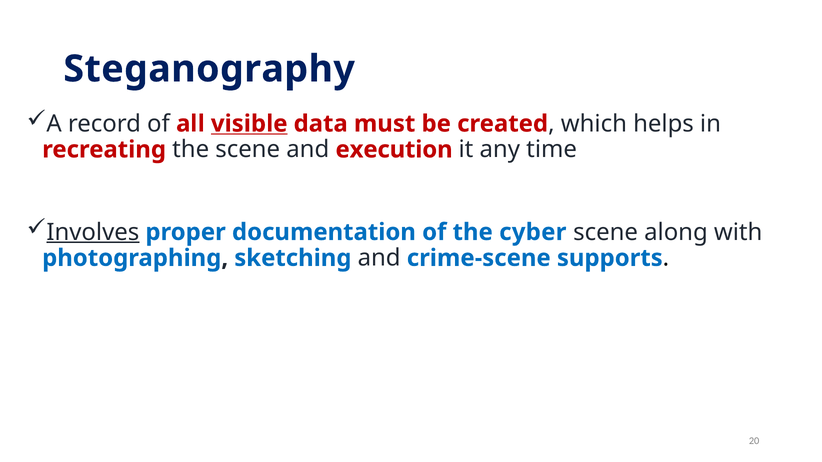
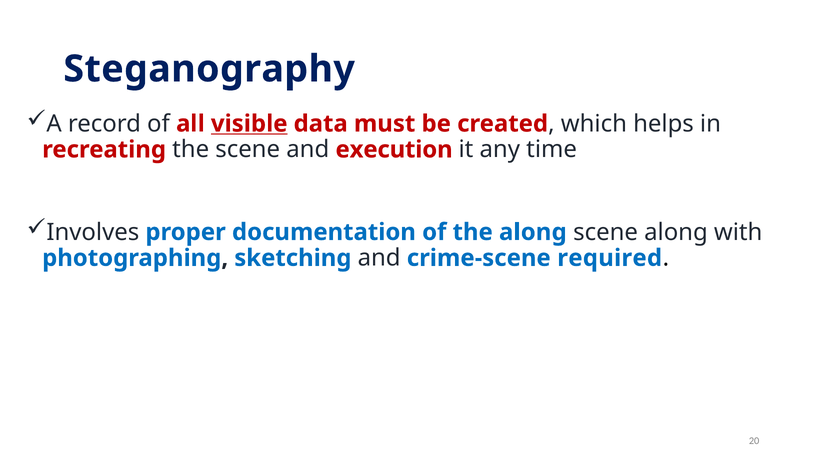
Involves underline: present -> none
the cyber: cyber -> along
supports: supports -> required
